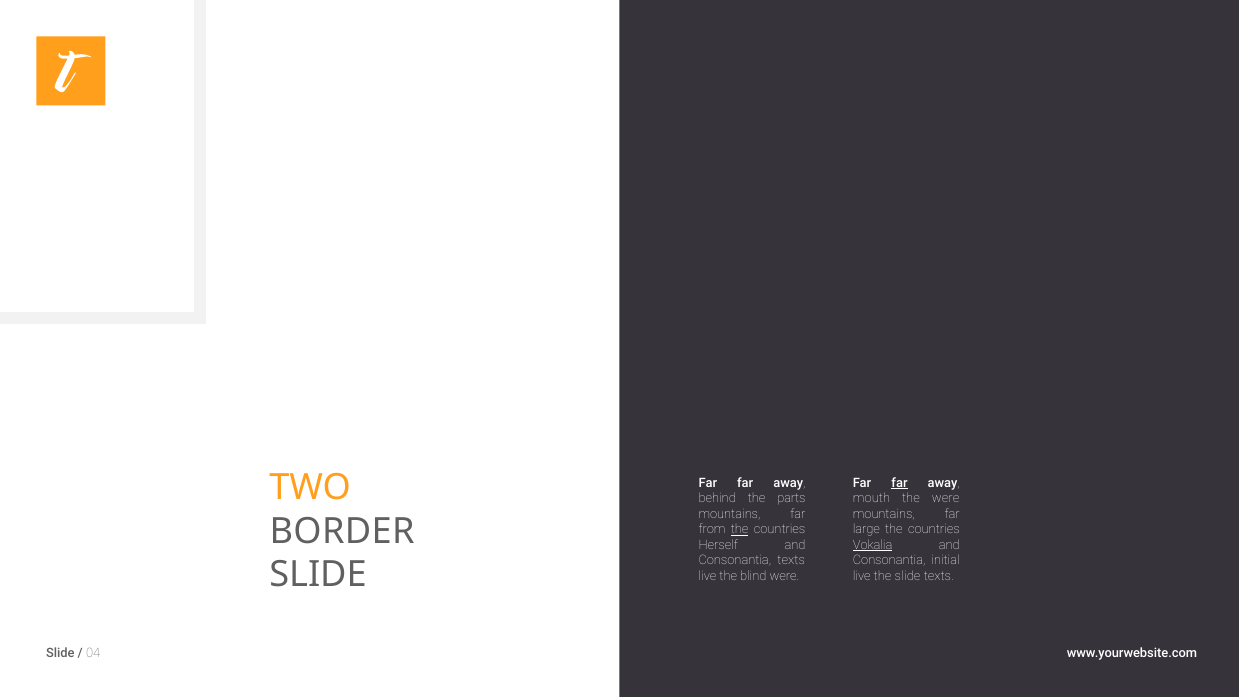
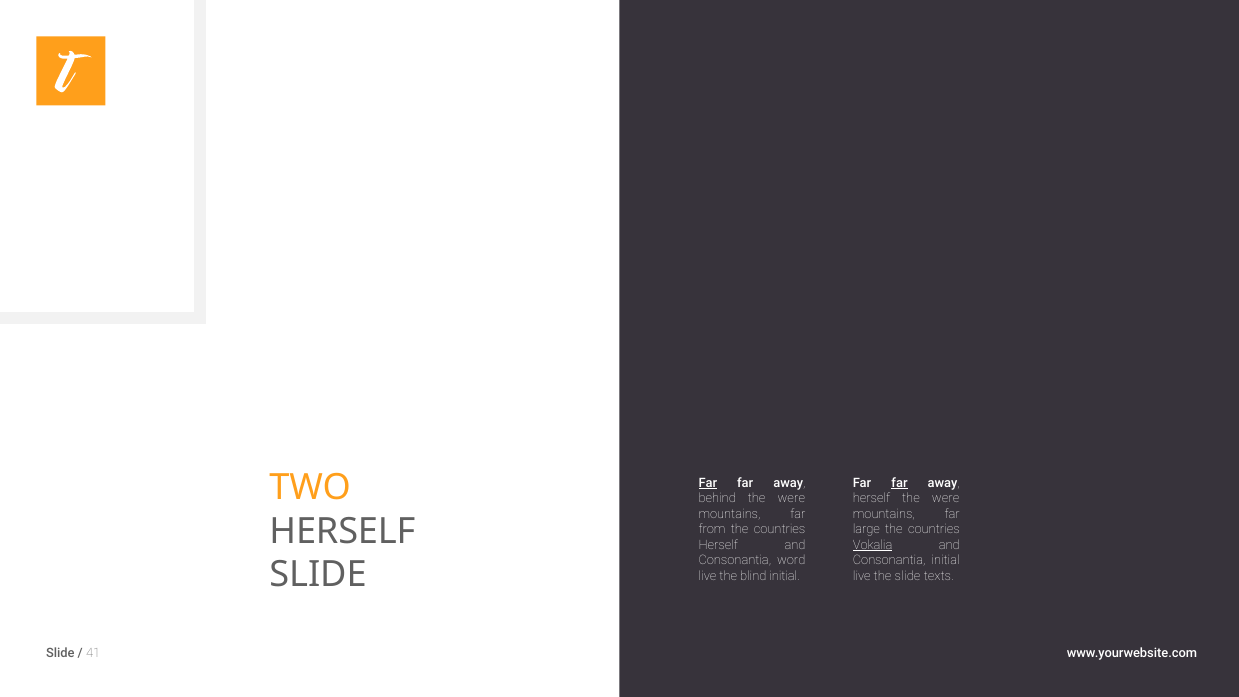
Far at (708, 483) underline: none -> present
behind the parts: parts -> were
mouth at (872, 499): mouth -> herself
BORDER at (342, 531): BORDER -> HERSELF
the at (740, 530) underline: present -> none
Consonantia texts: texts -> word
blind were: were -> initial
04: 04 -> 41
